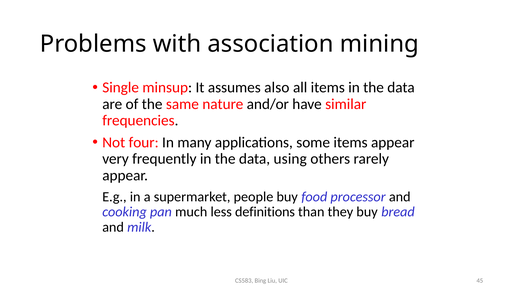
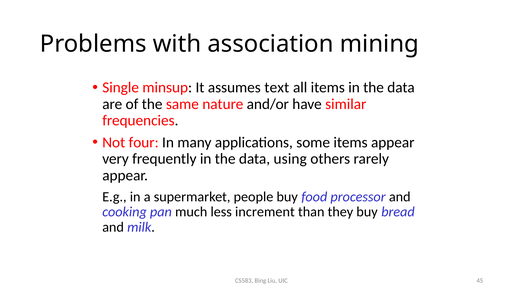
also: also -> text
definitions: definitions -> increment
